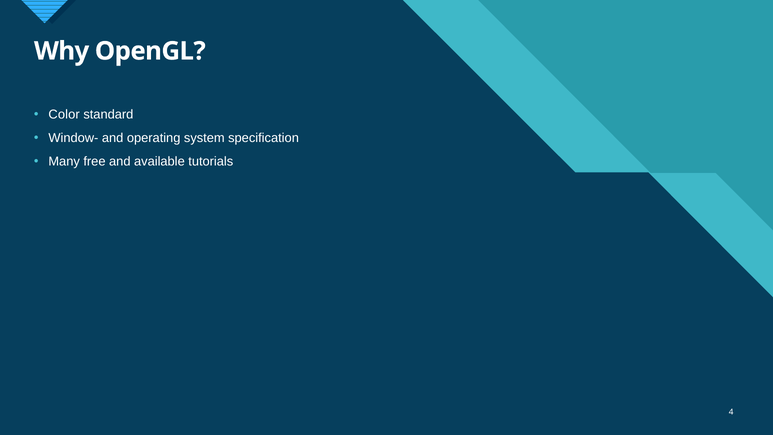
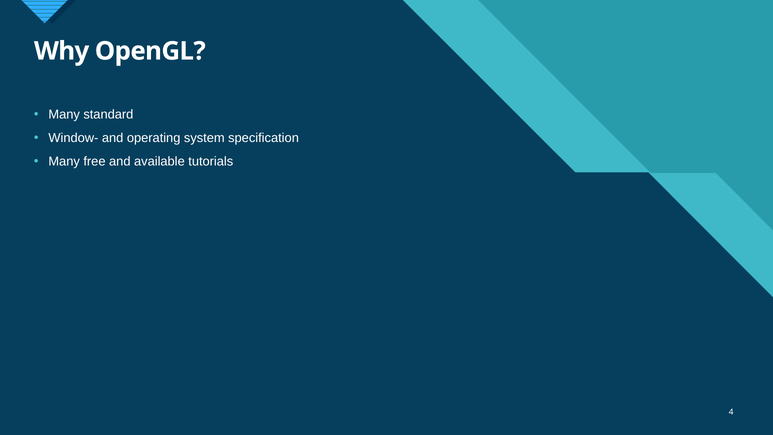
Color at (64, 115): Color -> Many
